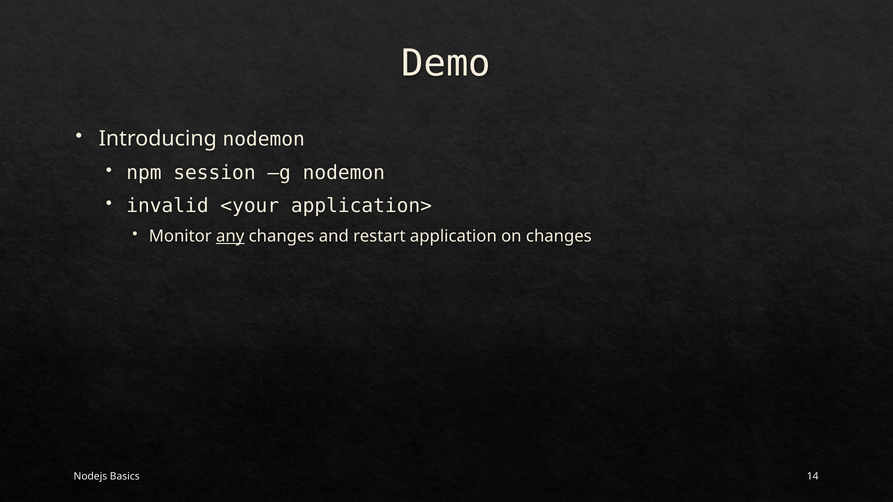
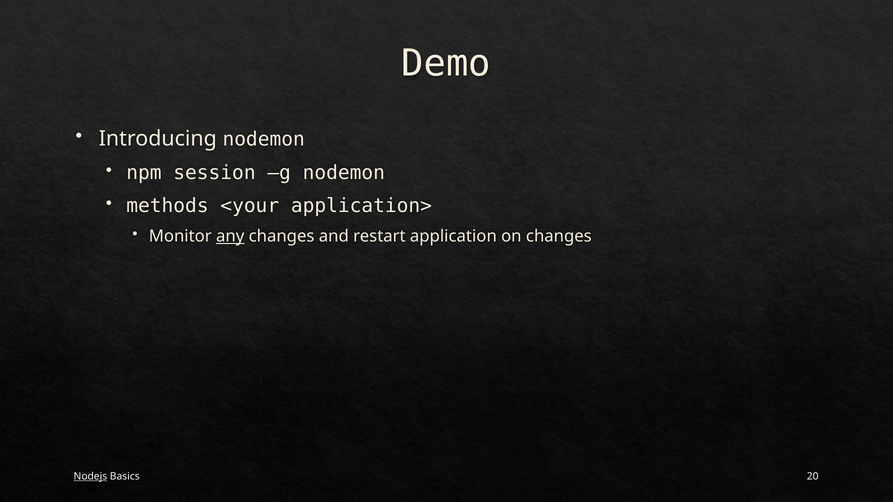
invalid: invalid -> methods
Nodejs underline: none -> present
14: 14 -> 20
